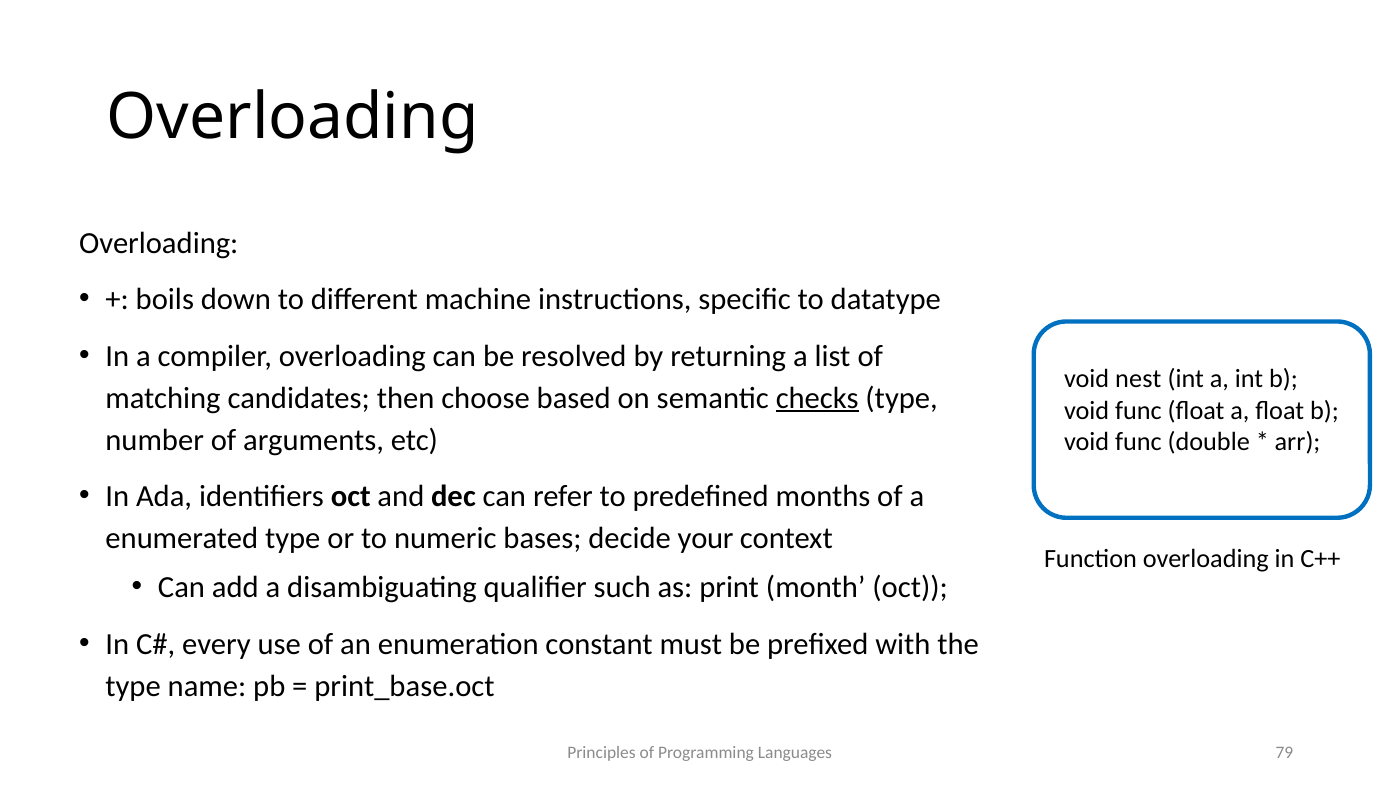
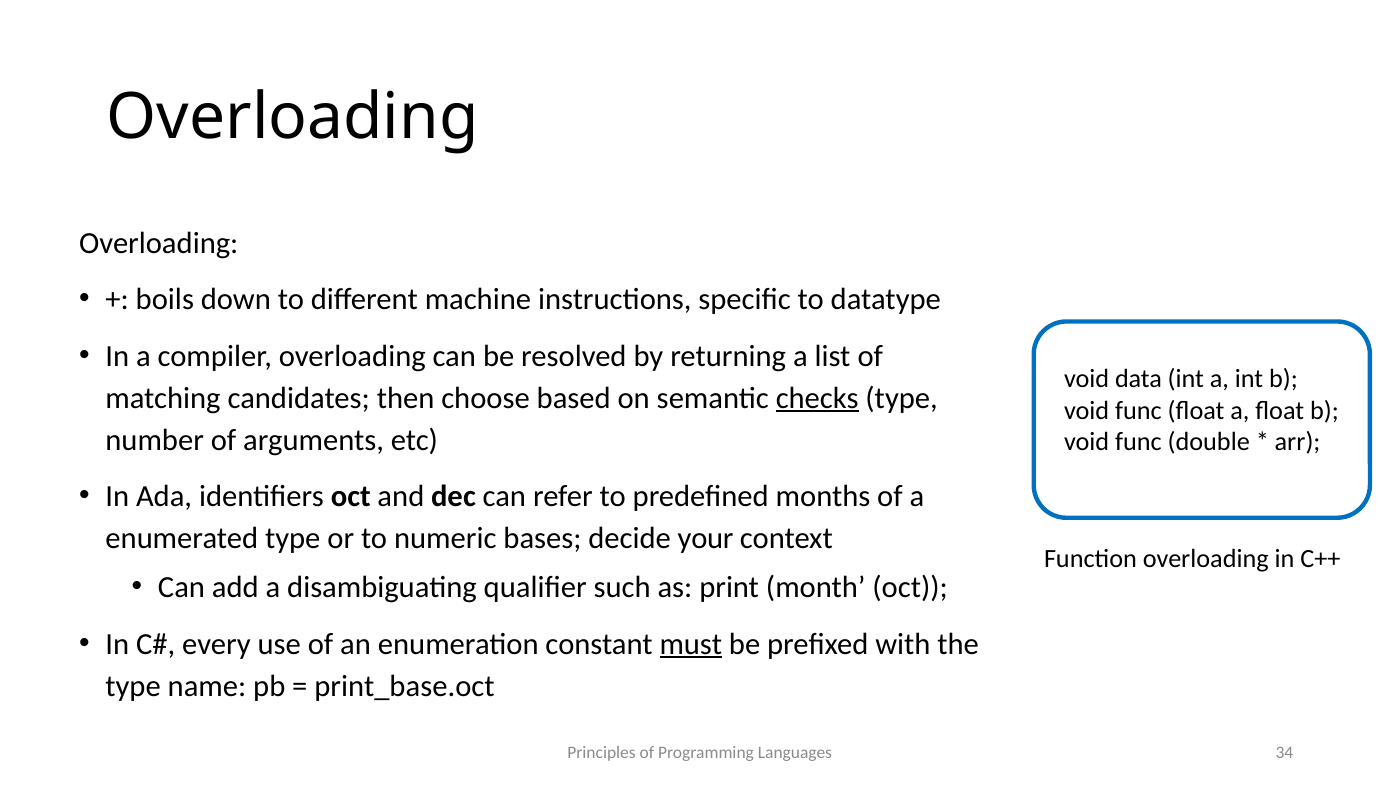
nest: nest -> data
must underline: none -> present
79: 79 -> 34
